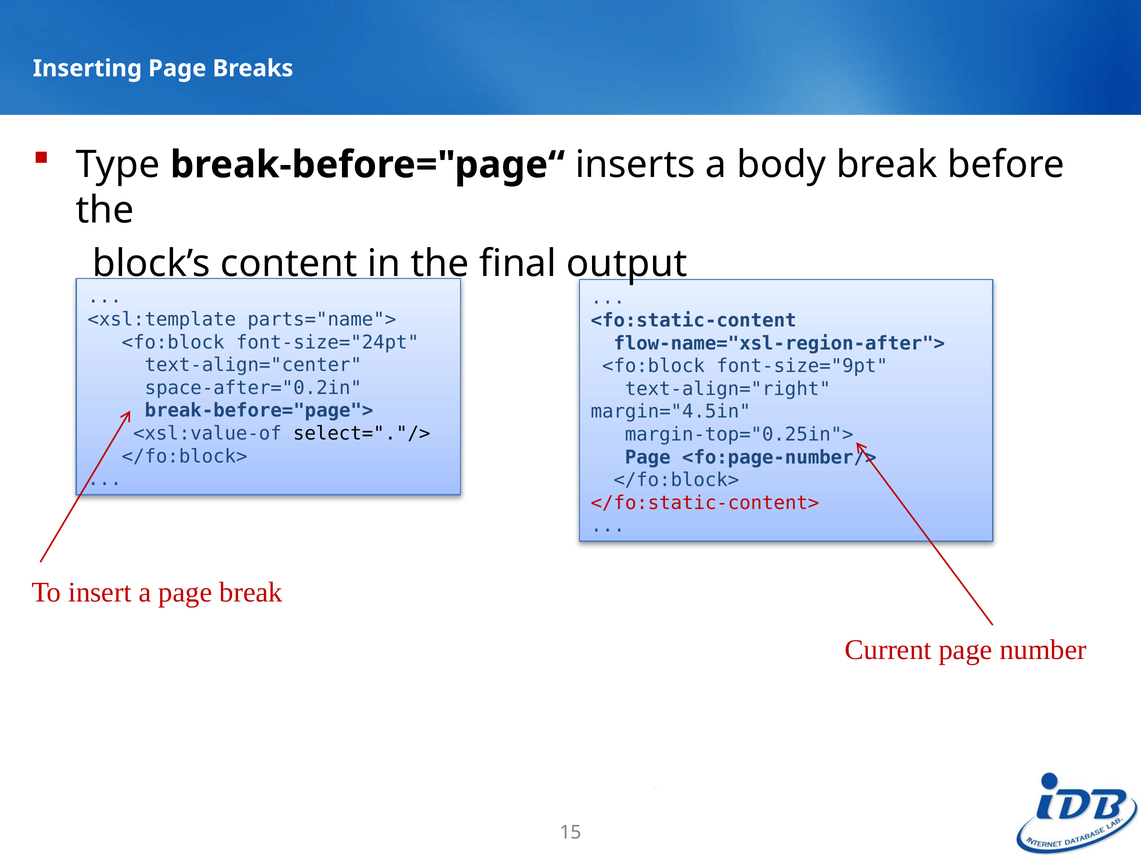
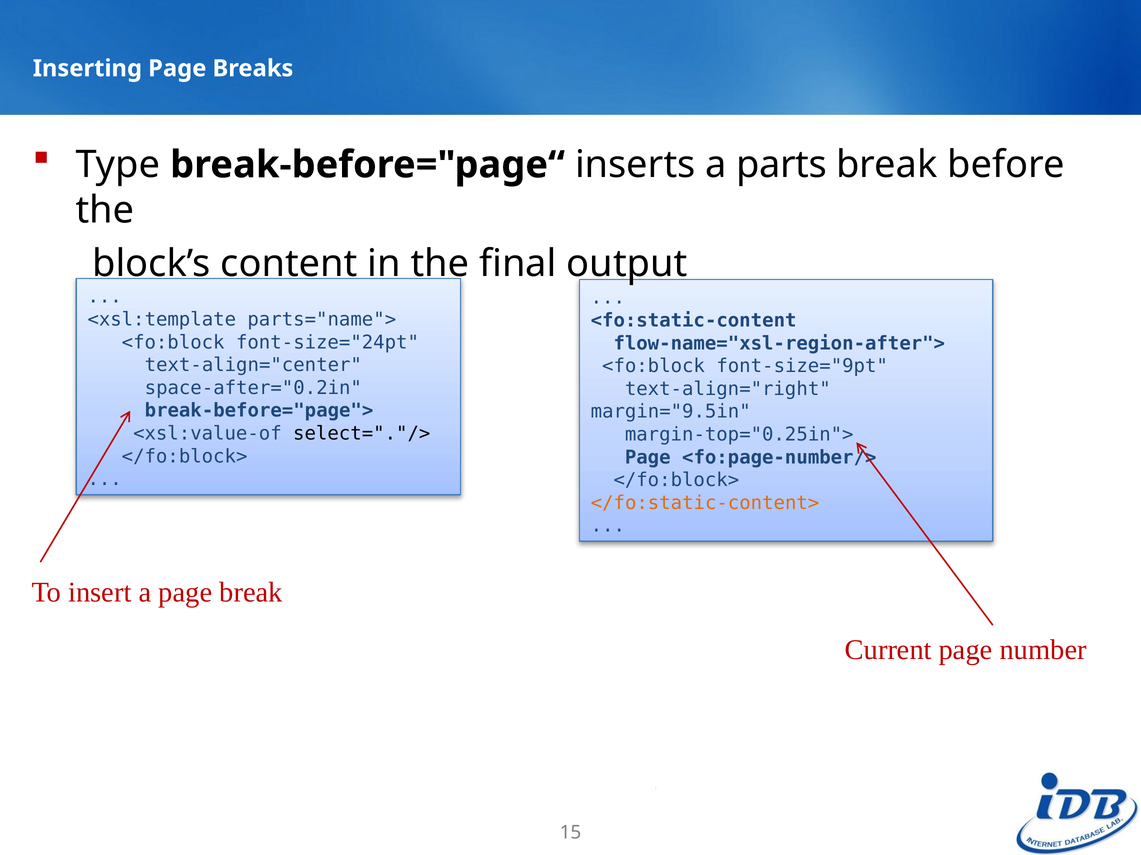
body: body -> parts
margin="4.5in: margin="4.5in -> margin="9.5in
</fo:static-content> colour: red -> orange
